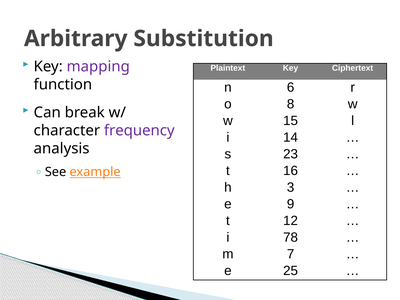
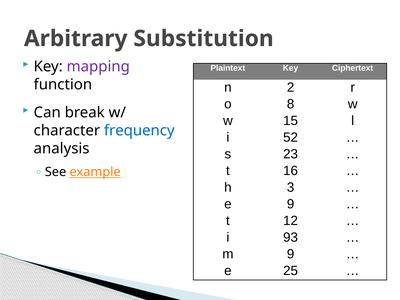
6: 6 -> 2
frequency colour: purple -> blue
14: 14 -> 52
78: 78 -> 93
m 7: 7 -> 9
